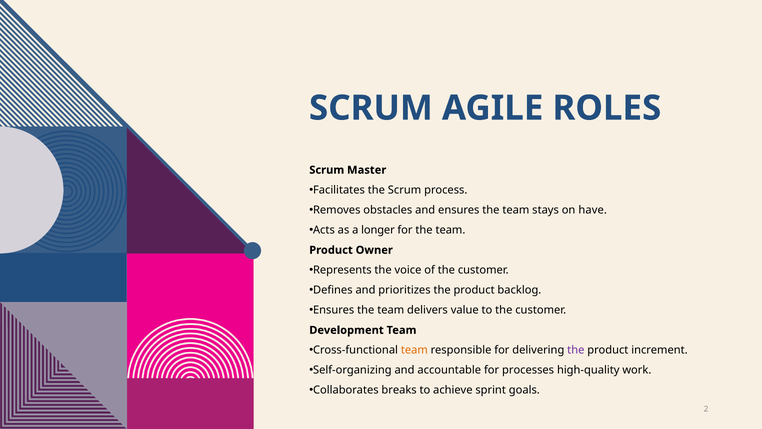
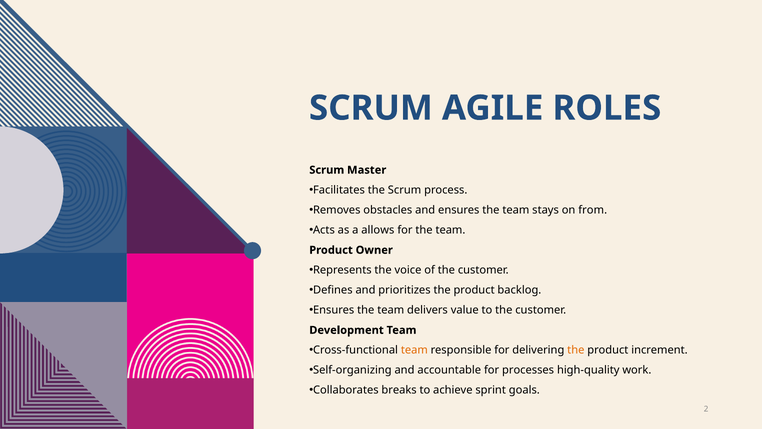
have: have -> from
longer: longer -> allows
the at (576, 350) colour: purple -> orange
